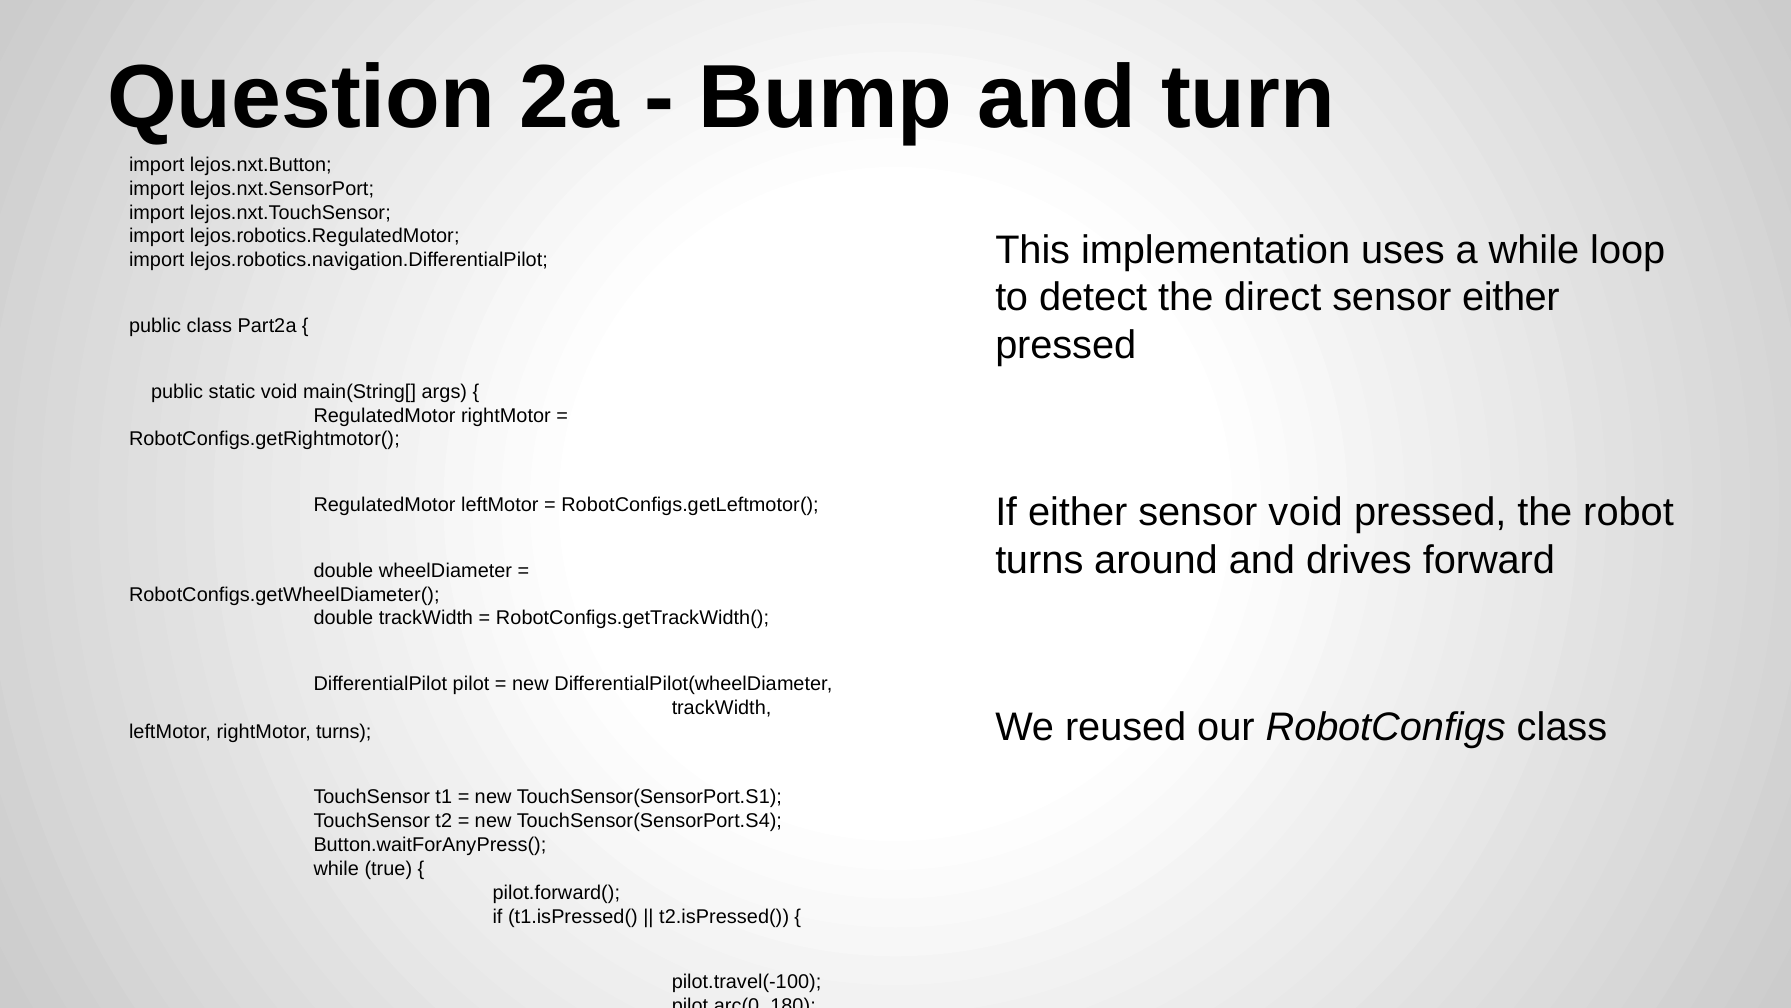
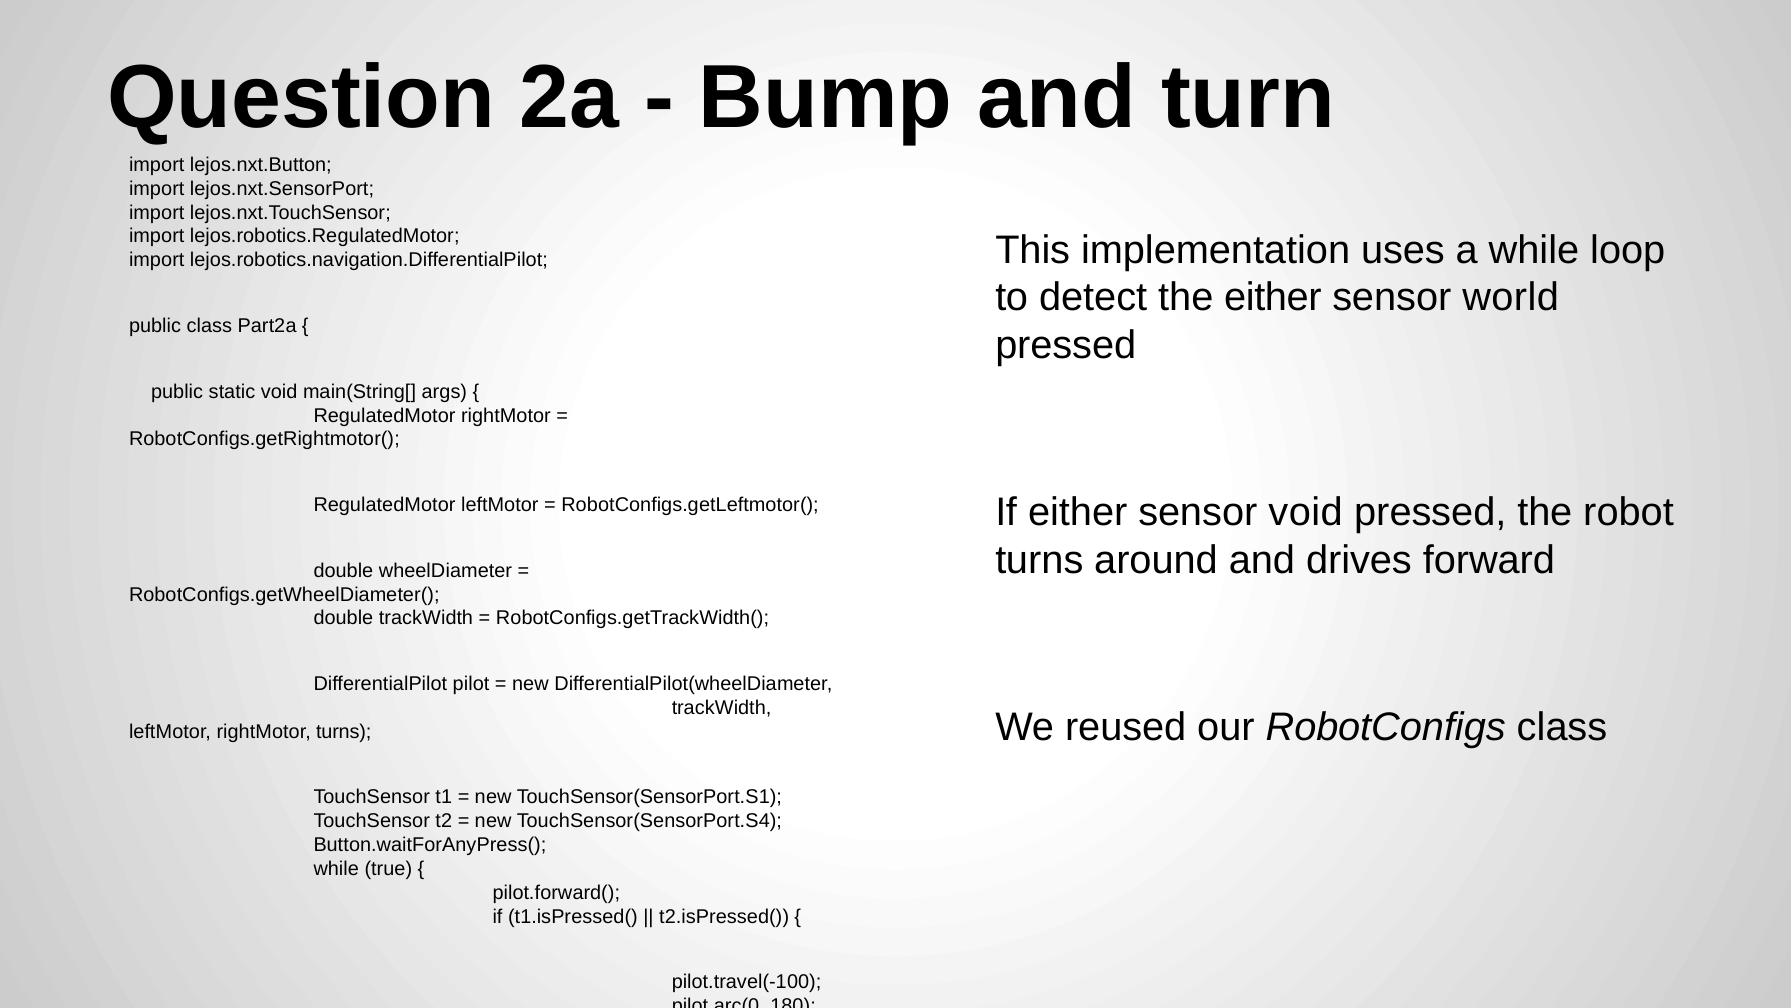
the direct: direct -> either
sensor either: either -> world
